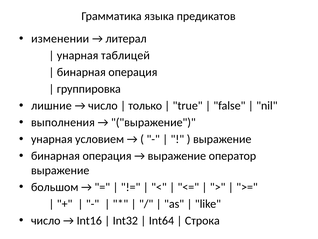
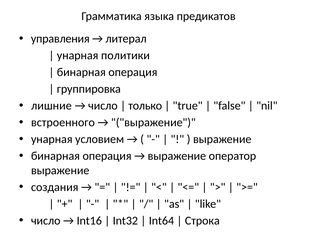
изменении: изменении -> управления
таблицей: таблицей -> политики
выполнения: выполнения -> встроенного
большом: большом -> создания
